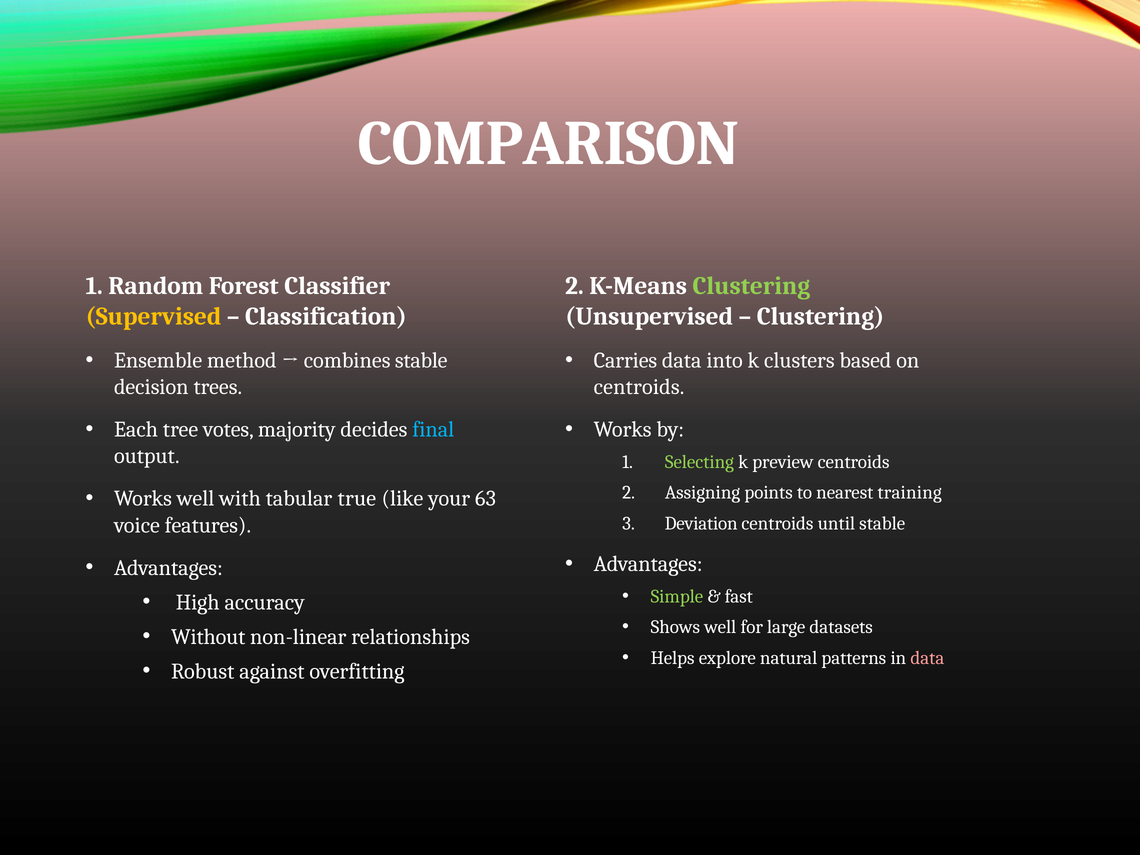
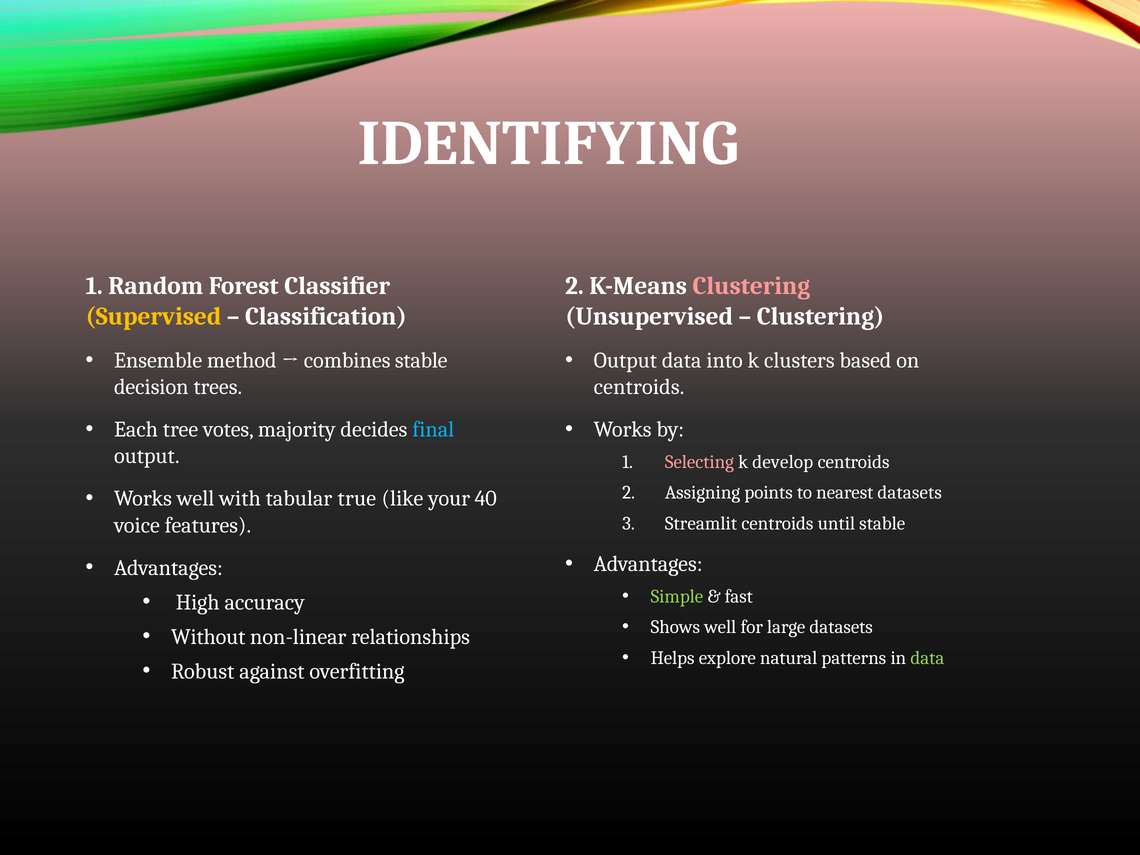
COMPARISON: COMPARISON -> IDENTIFYING
Clustering at (751, 286) colour: light green -> pink
Carries at (625, 360): Carries -> Output
Selecting colour: light green -> pink
preview: preview -> develop
nearest training: training -> datasets
63: 63 -> 40
Deviation: Deviation -> Streamlit
data at (927, 658) colour: pink -> light green
